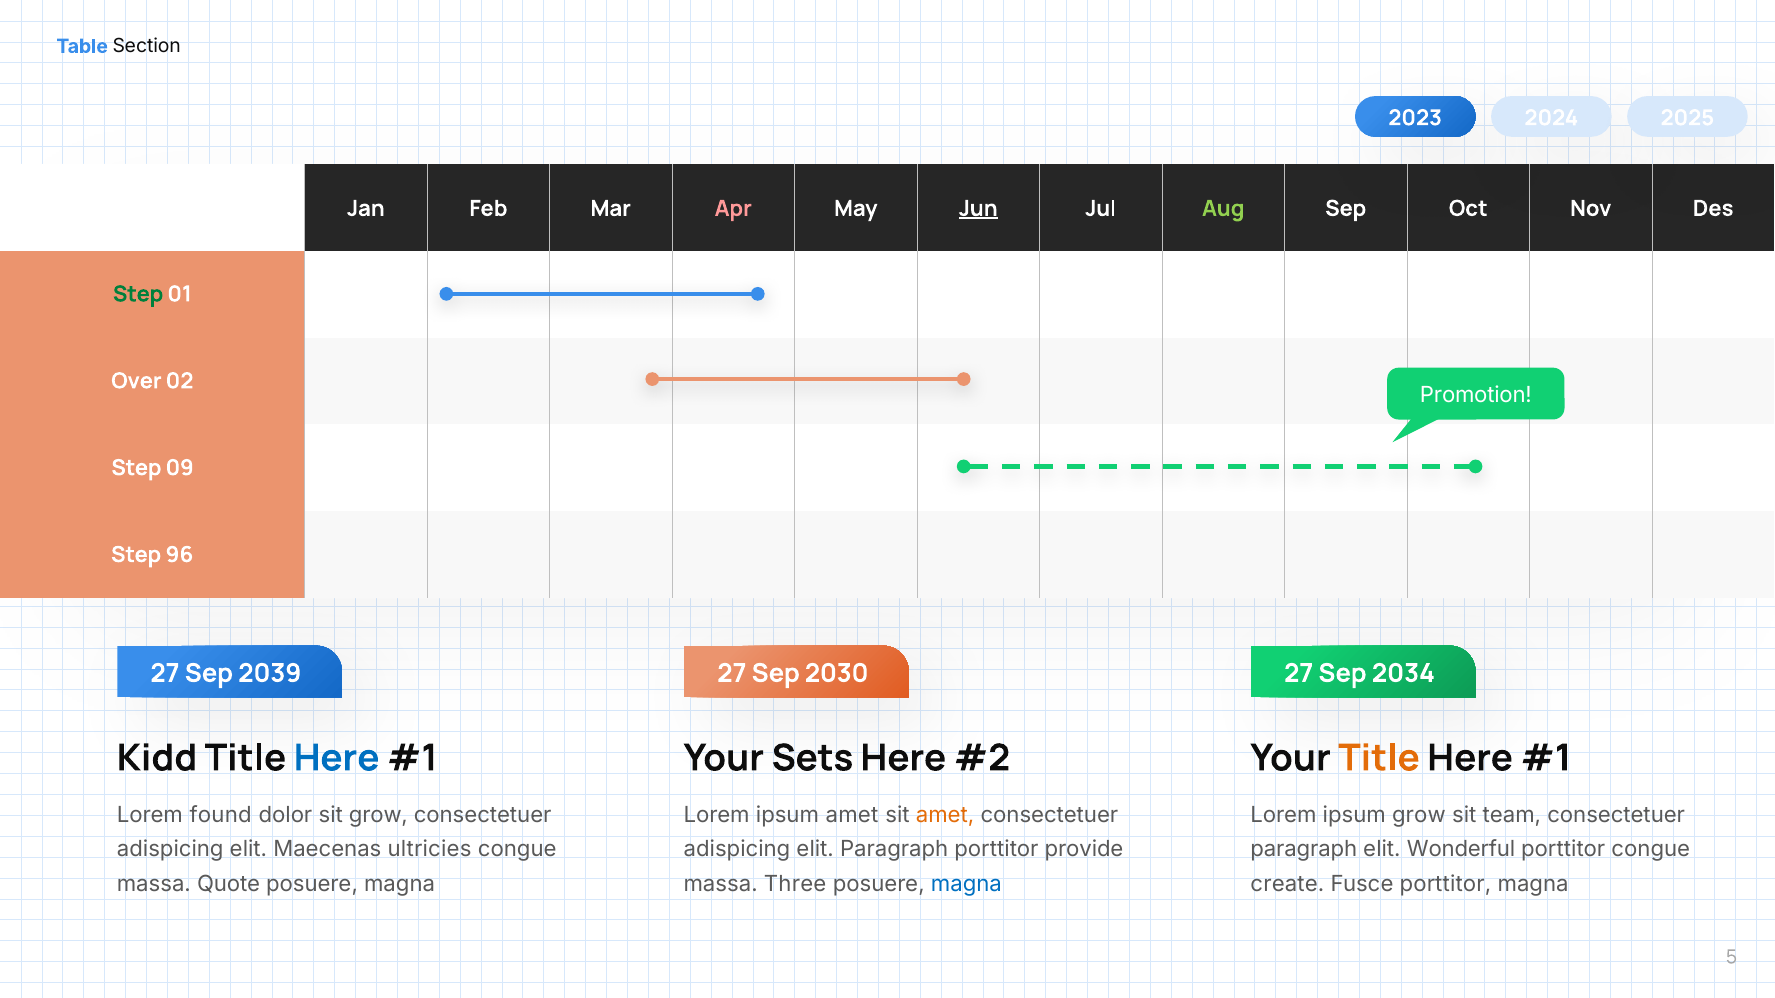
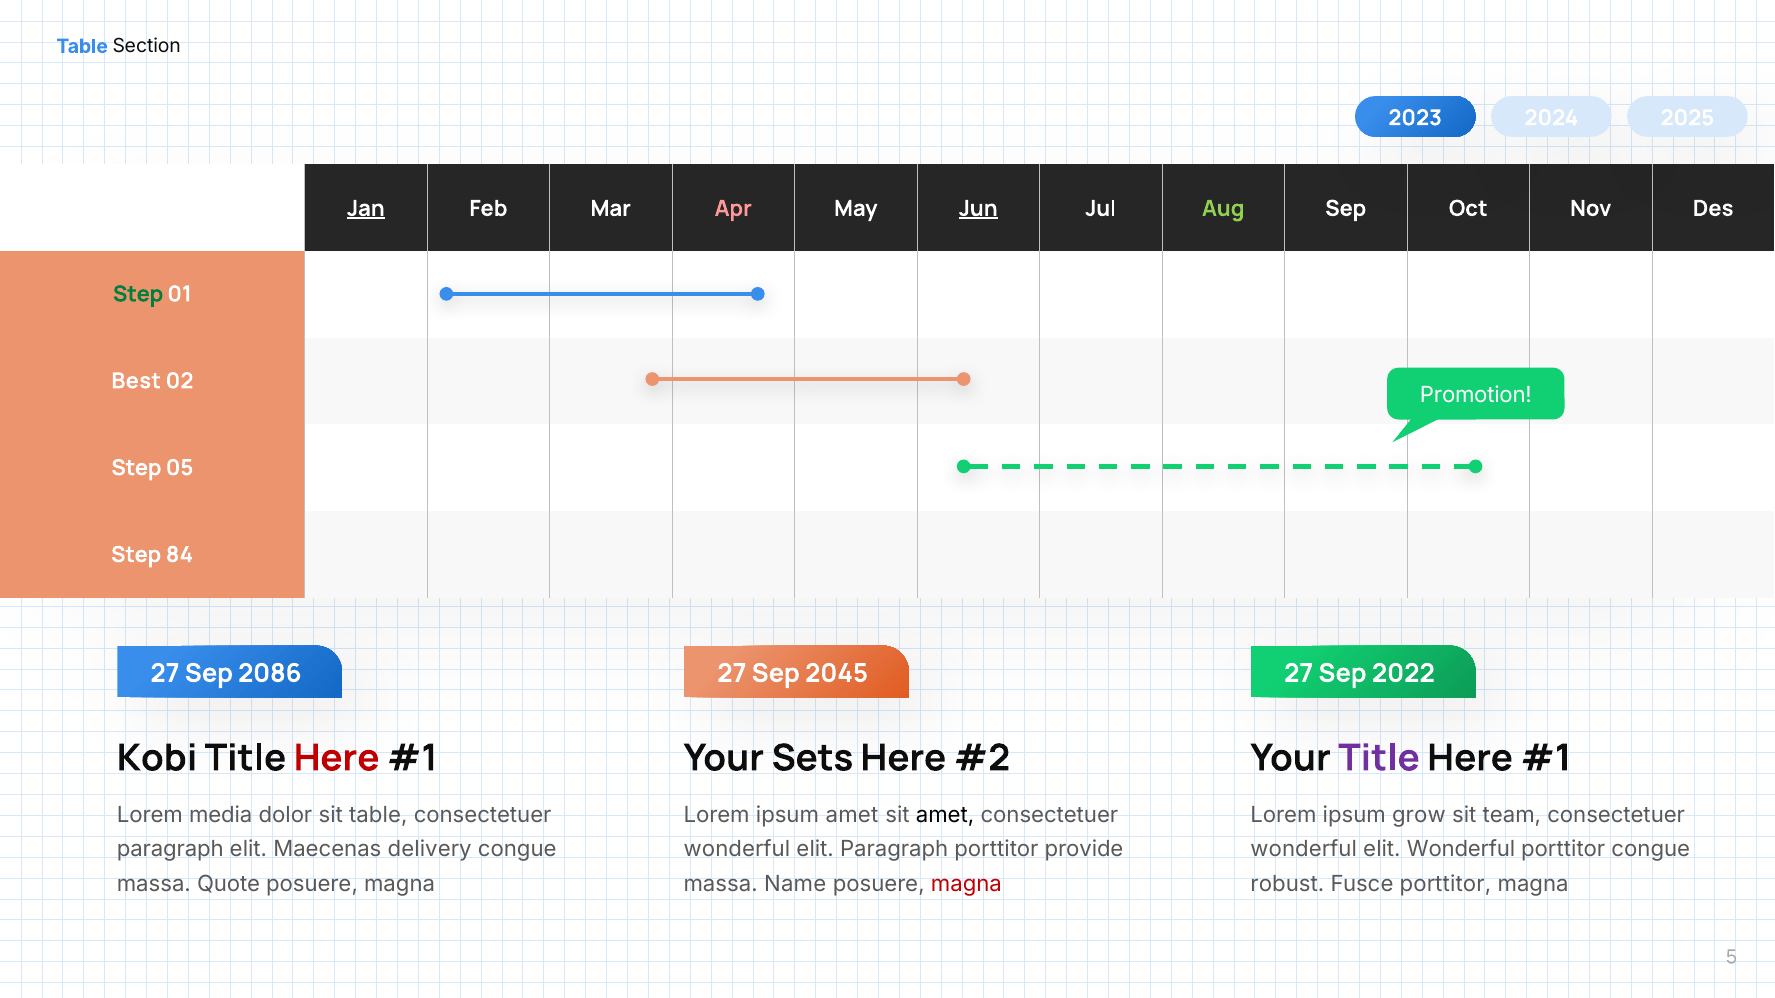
Jan underline: none -> present
Over: Over -> Best
09: 09 -> 05
96: 96 -> 84
2039: 2039 -> 2086
2030: 2030 -> 2045
2034: 2034 -> 2022
Kidd: Kidd -> Kobi
Here at (337, 758) colour: blue -> red
Title at (1379, 758) colour: orange -> purple
found: found -> media
sit grow: grow -> table
amet at (945, 815) colour: orange -> black
adispicing at (170, 850): adispicing -> paragraph
ultricies: ultricies -> delivery
adispicing at (737, 850): adispicing -> wonderful
paragraph at (1304, 850): paragraph -> wonderful
Three: Three -> Name
magna at (966, 885) colour: blue -> red
create: create -> robust
